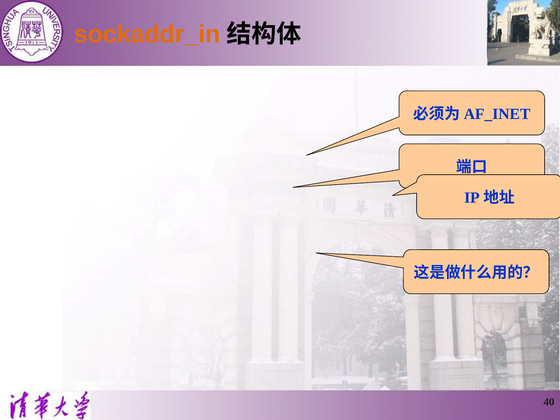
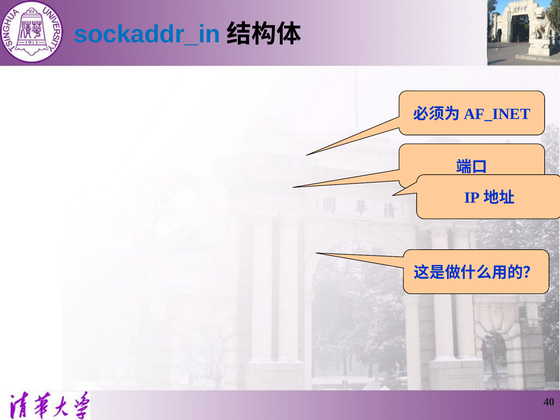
sockaddr_in at (147, 34) colour: orange -> blue
